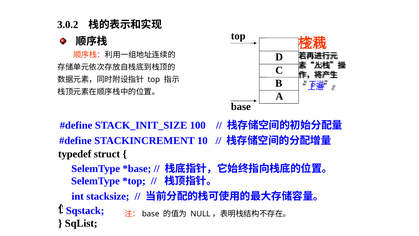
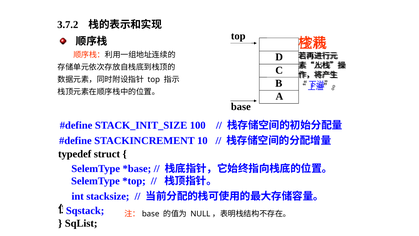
3.0.2: 3.0.2 -> 3.7.2
